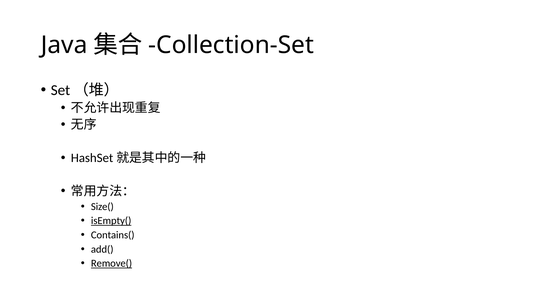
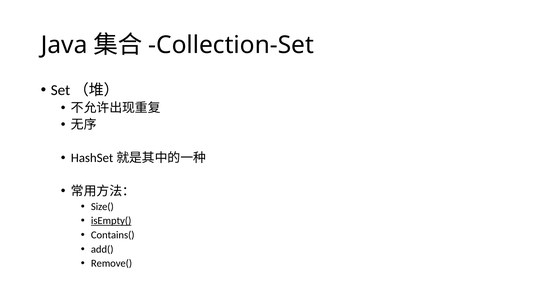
Remove( underline: present -> none
